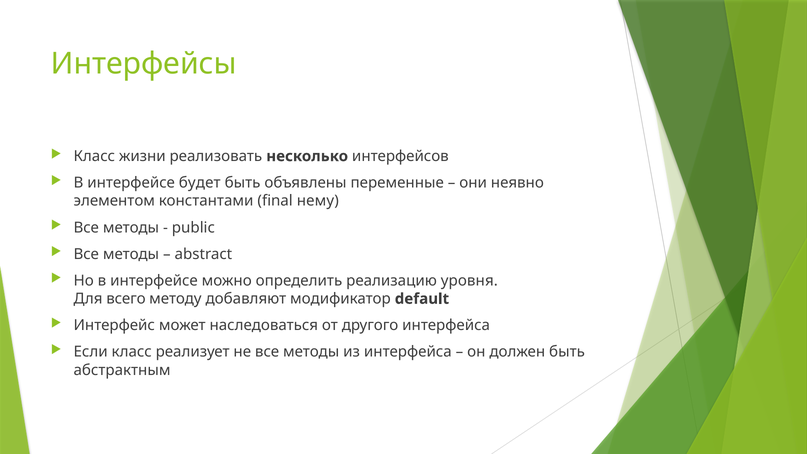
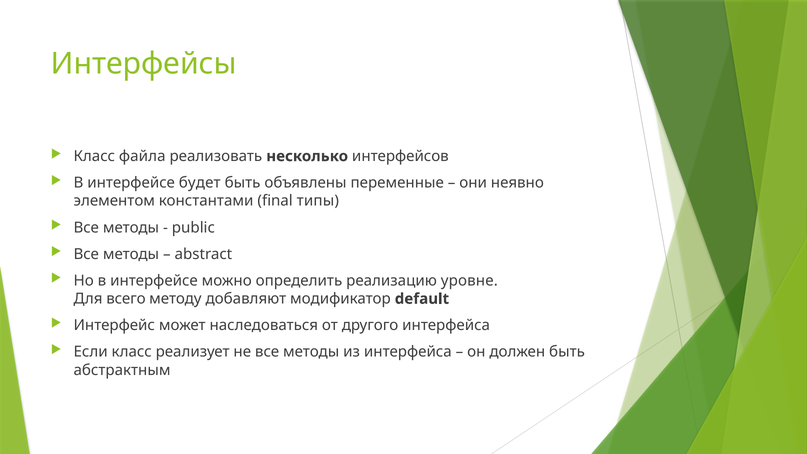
жизни: жизни -> файла
нему: нему -> типы
уровня: уровня -> уровне
